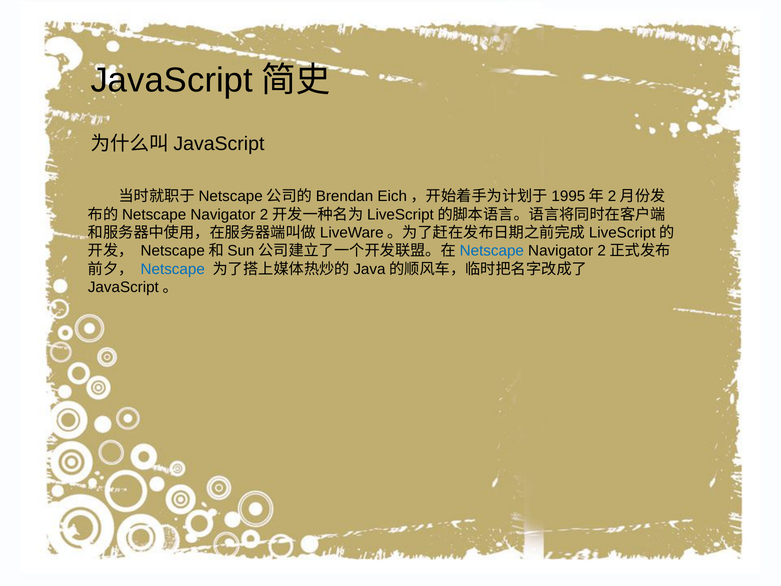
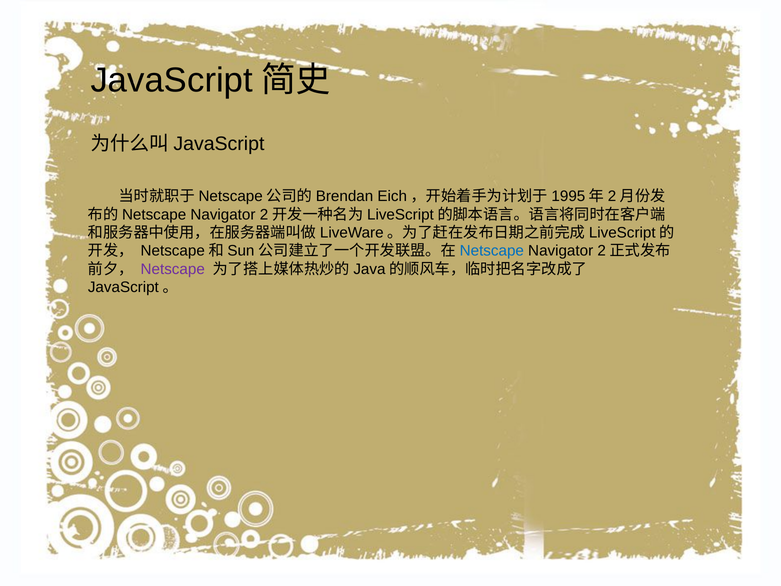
Netscape at (173, 269) colour: blue -> purple
